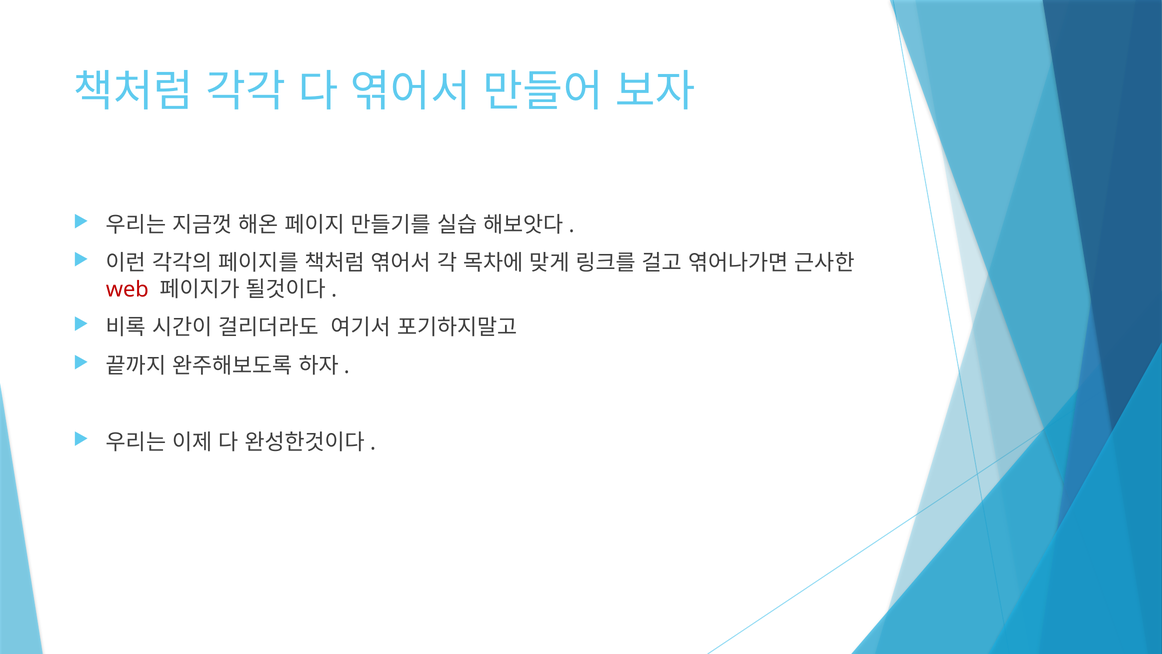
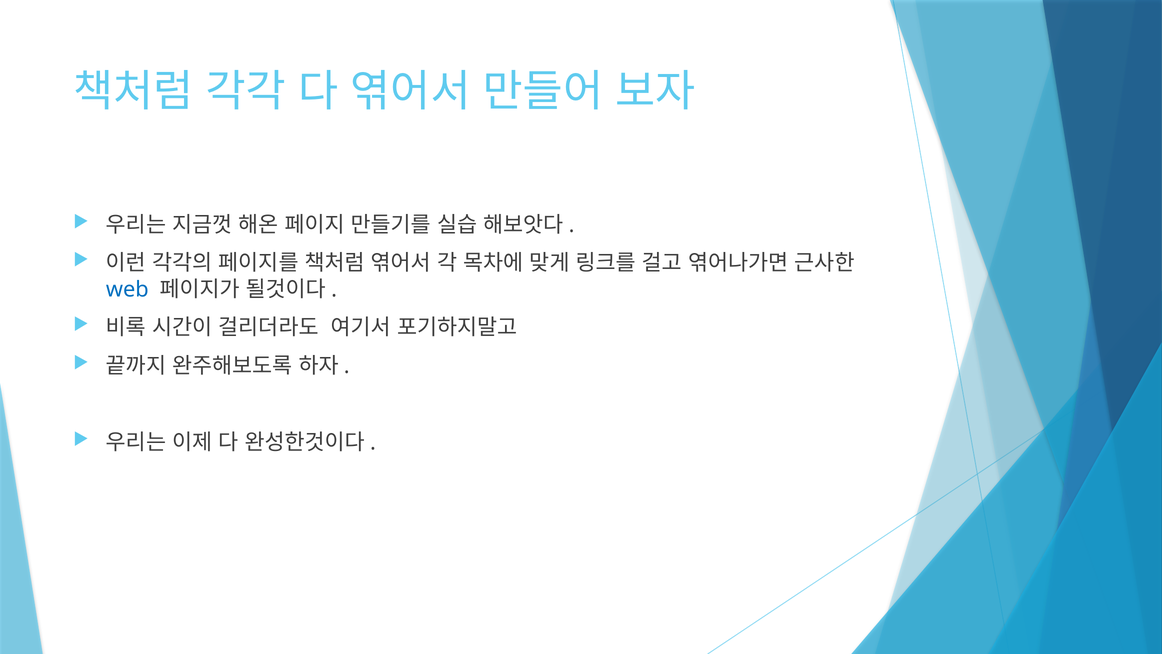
web colour: red -> blue
